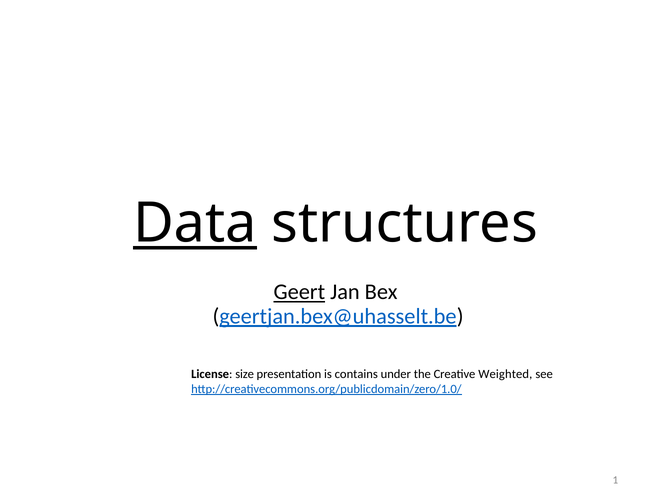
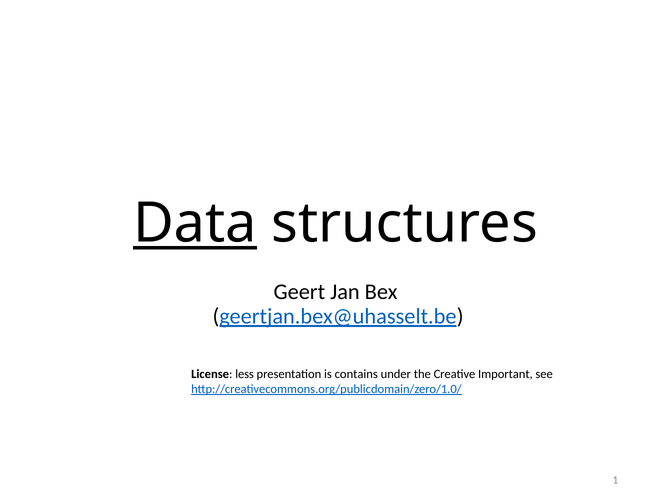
Geert underline: present -> none
size: size -> less
Weighted: Weighted -> Important
